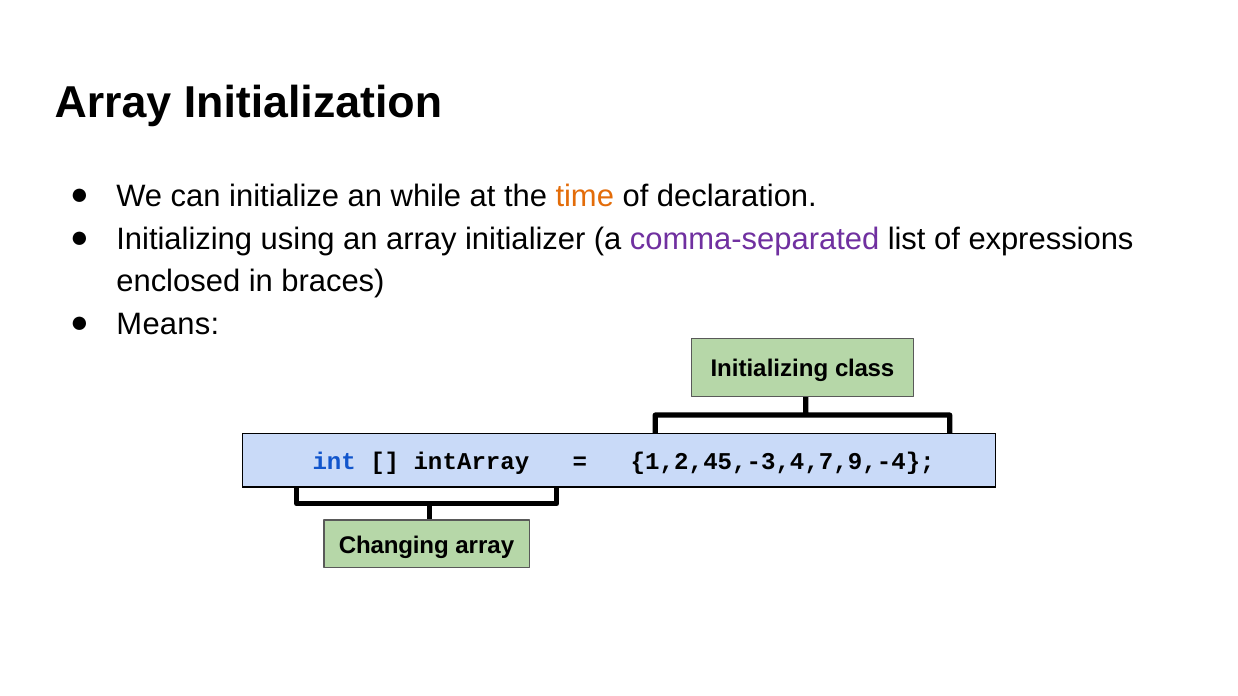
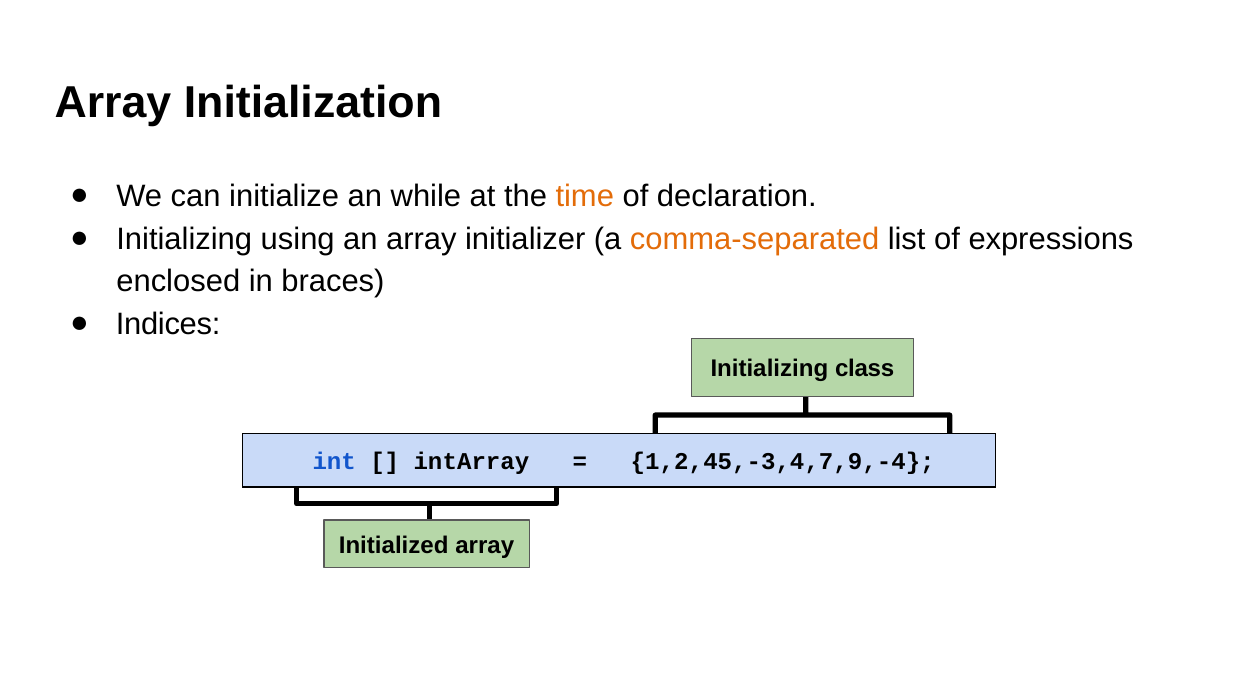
comma-separated colour: purple -> orange
Means: Means -> Indices
Changing: Changing -> Initialized
